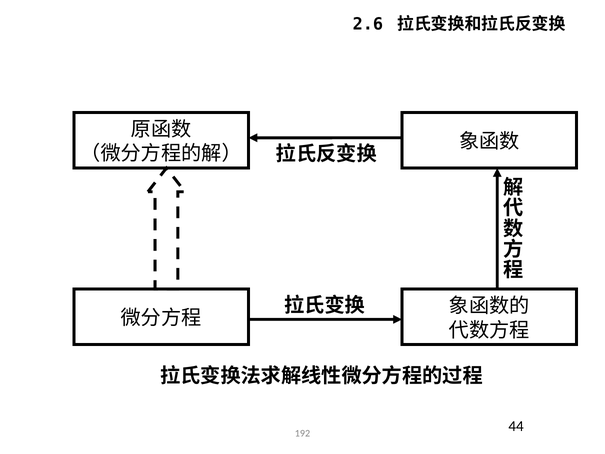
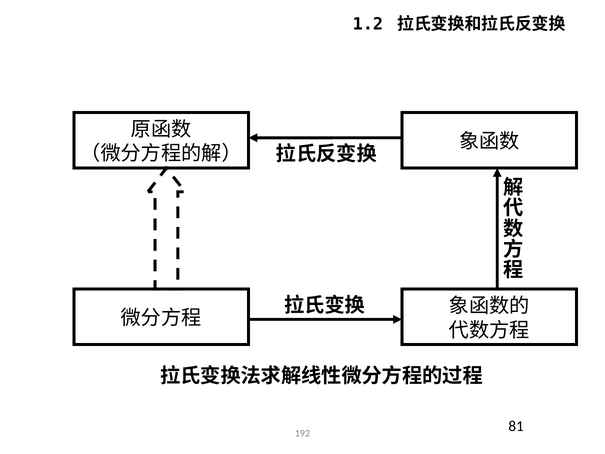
2.6: 2.6 -> 1.2
44: 44 -> 81
